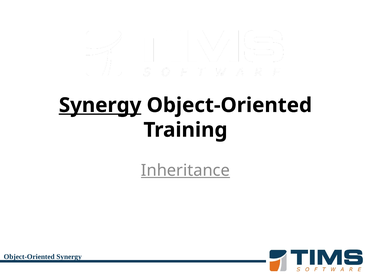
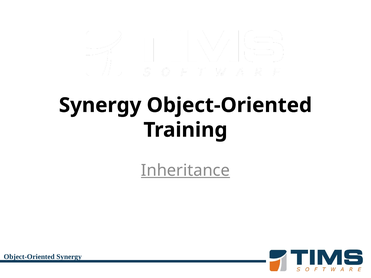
Synergy at (100, 105) underline: present -> none
